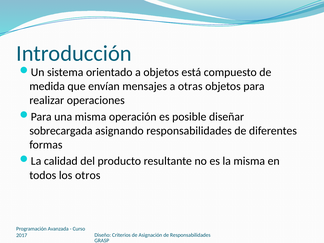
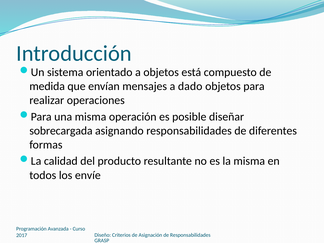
otras: otras -> dado
otros: otros -> envíe
